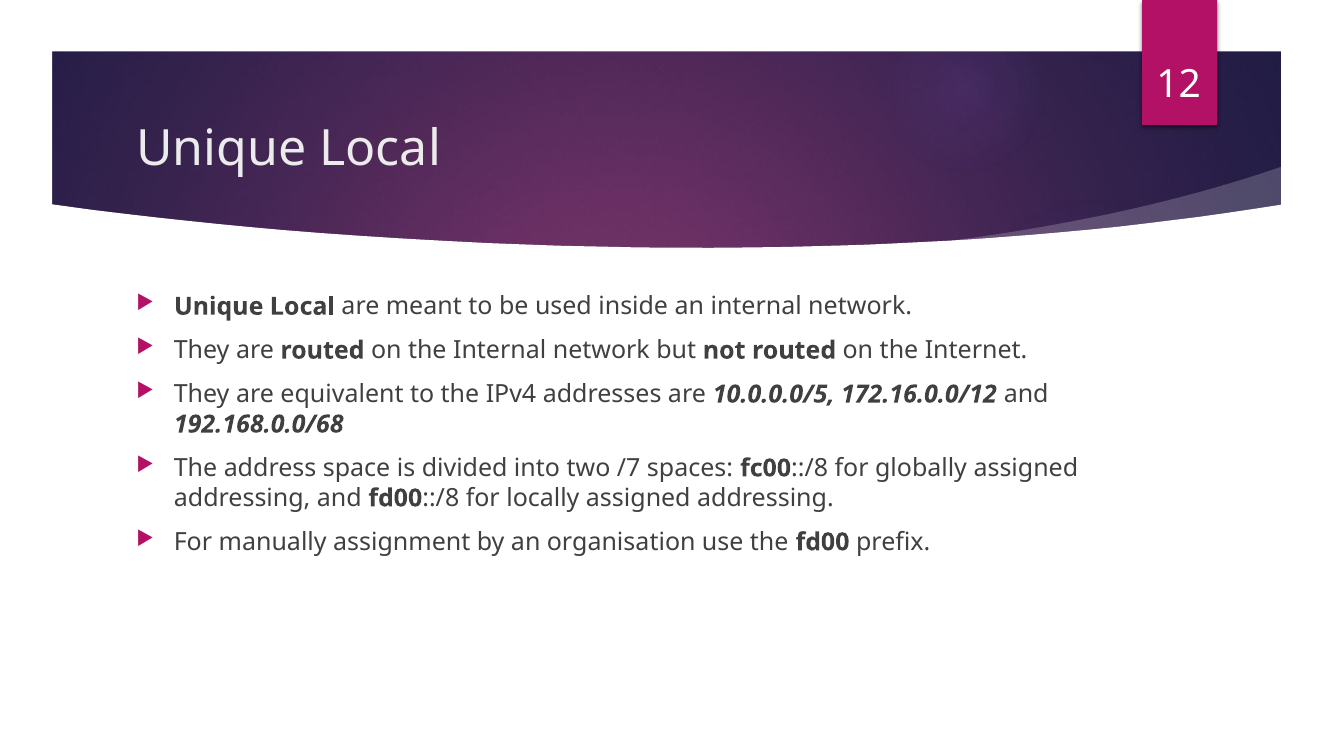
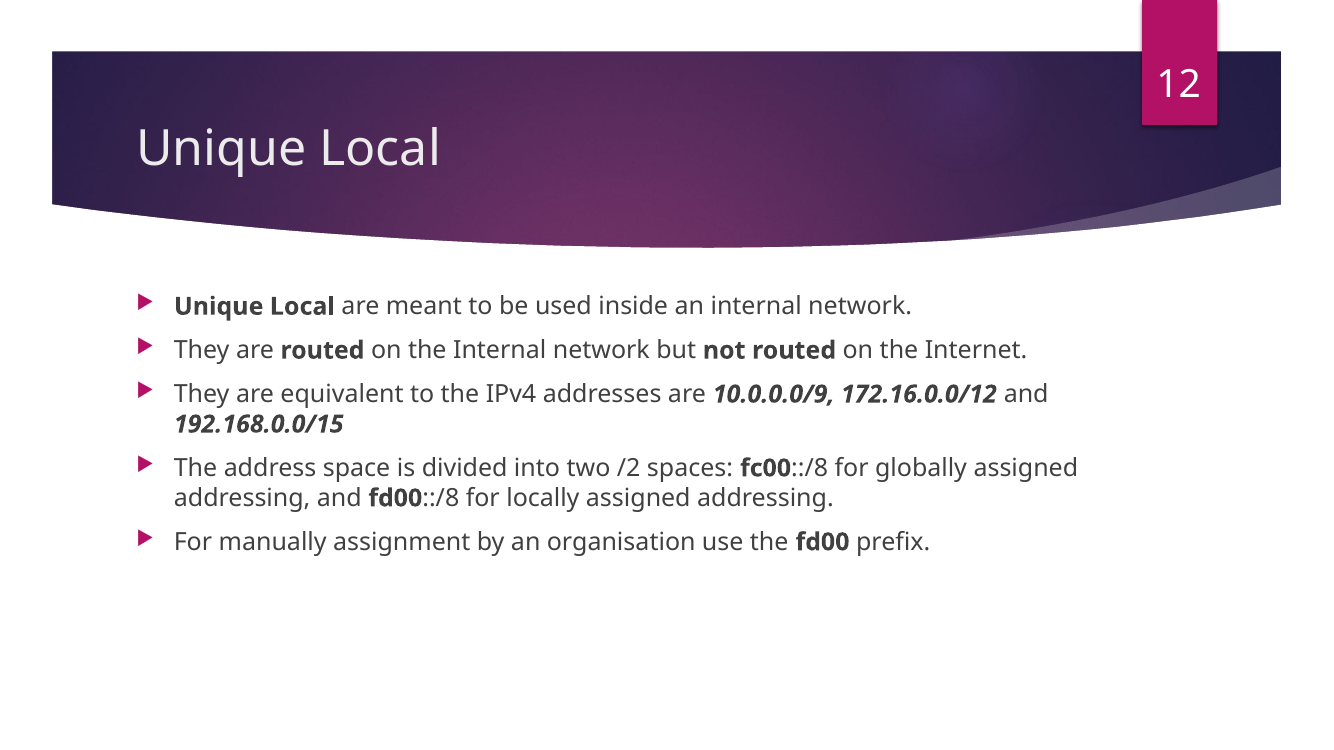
10.0.0.0/5: 10.0.0.0/5 -> 10.0.0.0/9
192.168.0.0/68: 192.168.0.0/68 -> 192.168.0.0/15
/7: /7 -> /2
